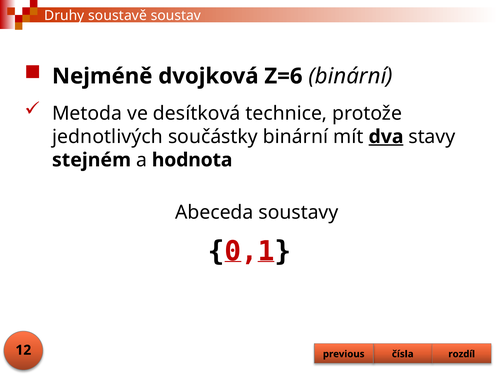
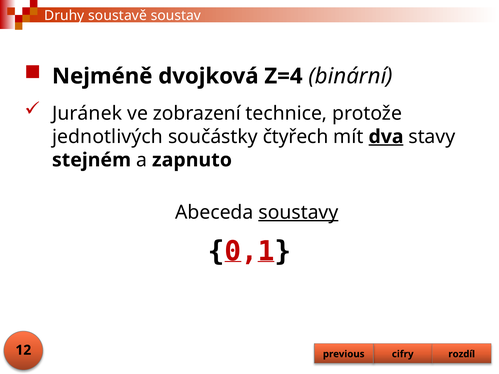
Z=6: Z=6 -> Z=4
Metoda: Metoda -> Juránek
desítková: desítková -> zobrazení
součástky binární: binární -> čtyřech
hodnota: hodnota -> zapnuto
soustavy underline: none -> present
čísla: čísla -> cifry
